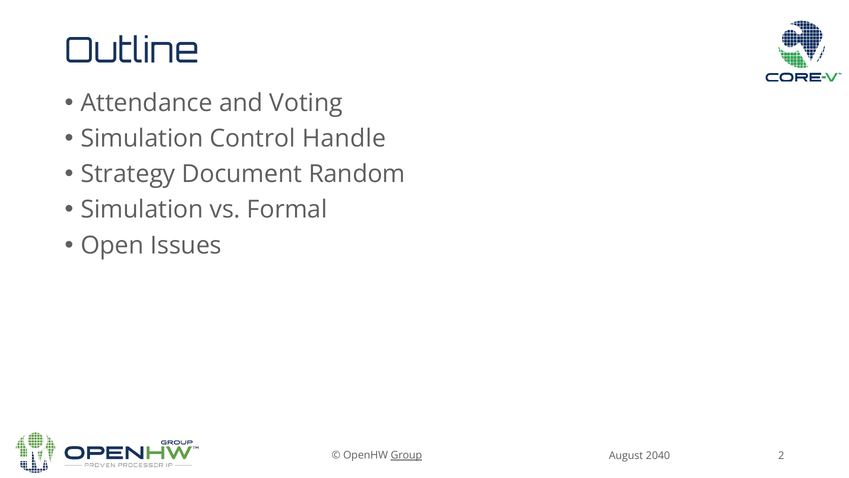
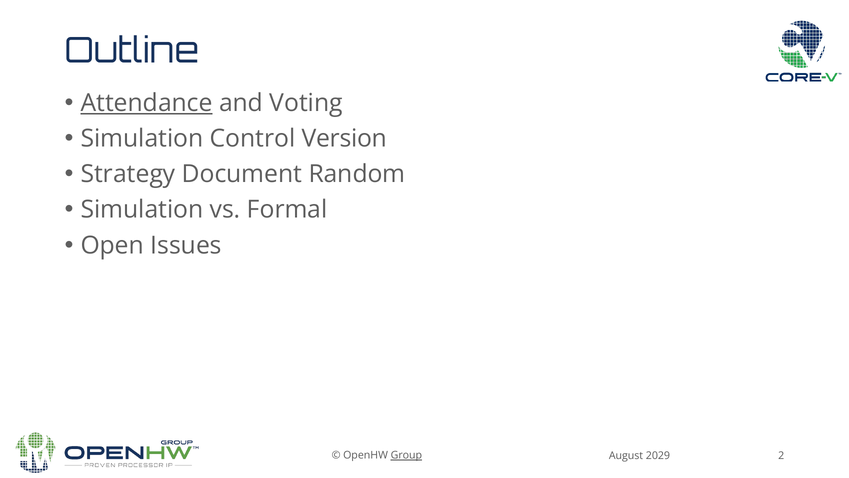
Attendance underline: none -> present
Handle: Handle -> Version
2040: 2040 -> 2029
